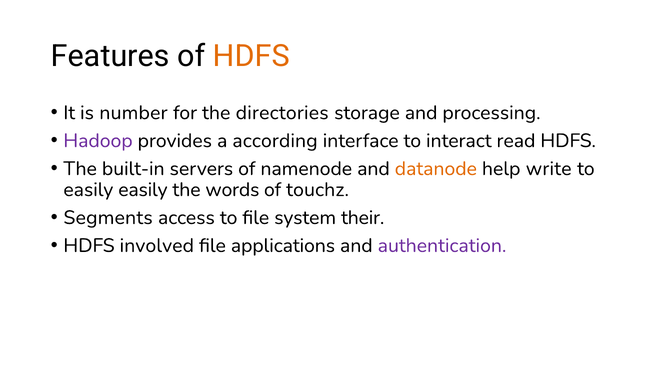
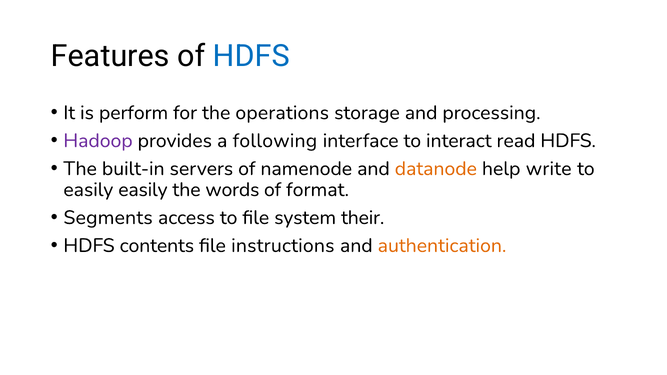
HDFS at (251, 56) colour: orange -> blue
number: number -> perform
directories: directories -> operations
according: according -> following
touchz: touchz -> format
involved: involved -> contents
applications: applications -> instructions
authentication colour: purple -> orange
